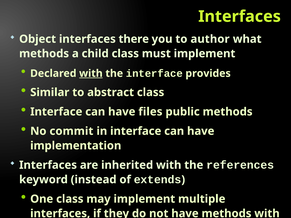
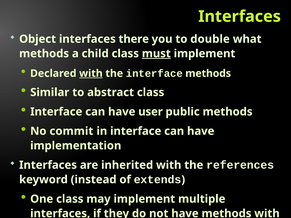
author: author -> double
must underline: none -> present
interface provides: provides -> methods
files: files -> user
